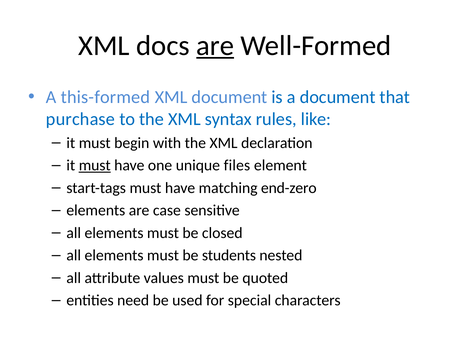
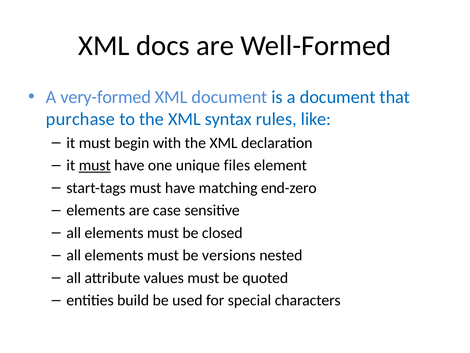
are at (215, 45) underline: present -> none
this-formed: this-formed -> very-formed
students: students -> versions
need: need -> build
